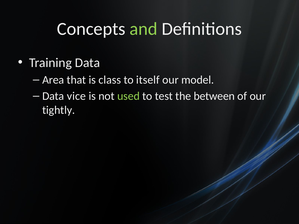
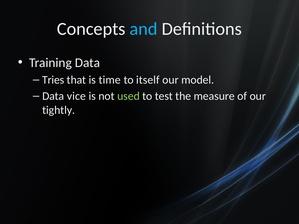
and colour: light green -> light blue
Area: Area -> Tries
class: class -> time
between: between -> measure
